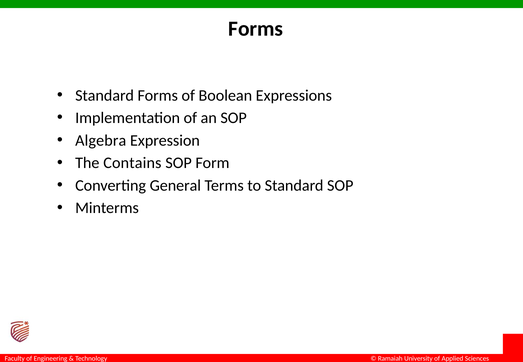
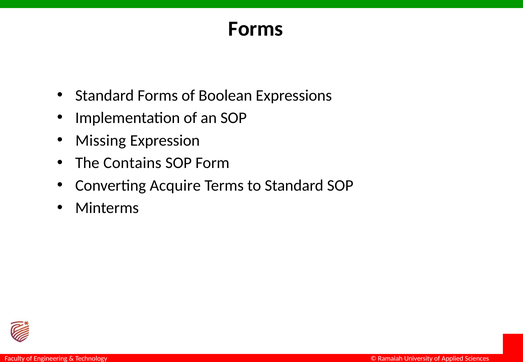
Algebra: Algebra -> Missing
General: General -> Acquire
